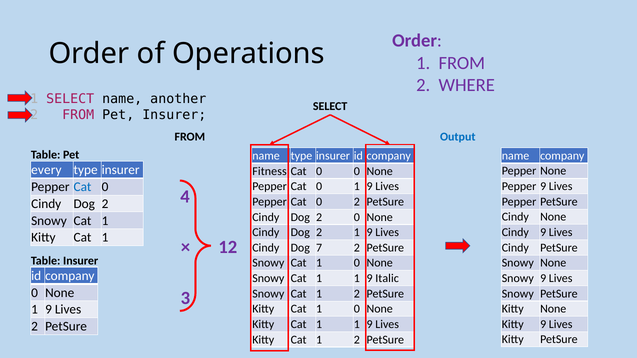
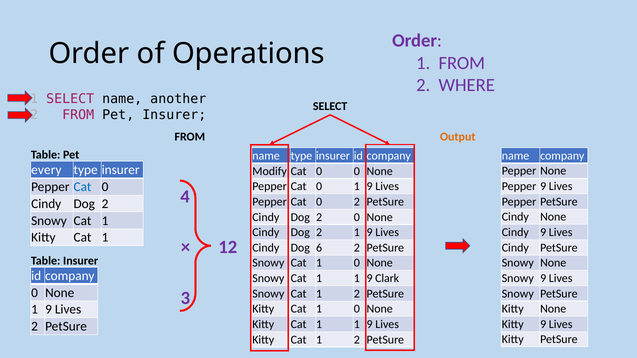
Output colour: blue -> orange
Fitness: Fitness -> Modify
7: 7 -> 6
Italic: Italic -> Clark
